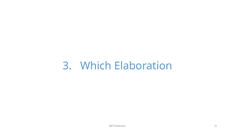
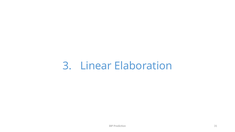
Which: Which -> Linear
